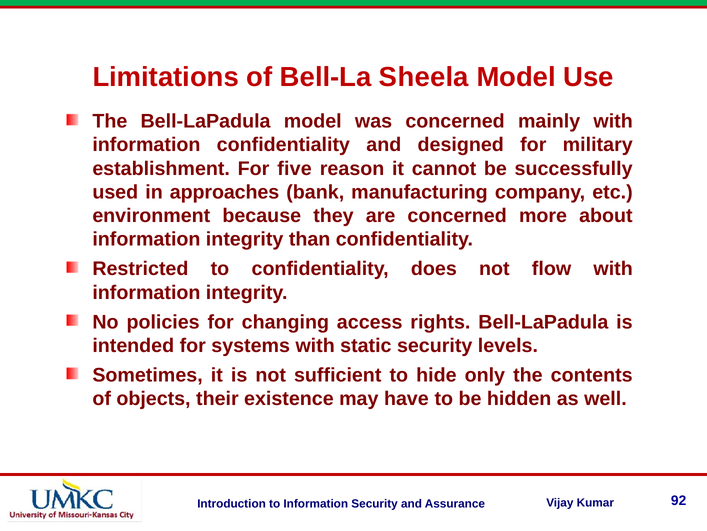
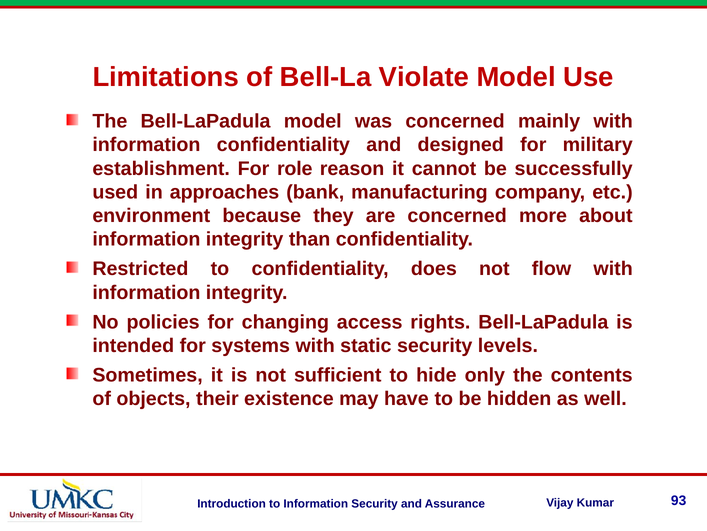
Sheela: Sheela -> Violate
five: five -> role
92: 92 -> 93
